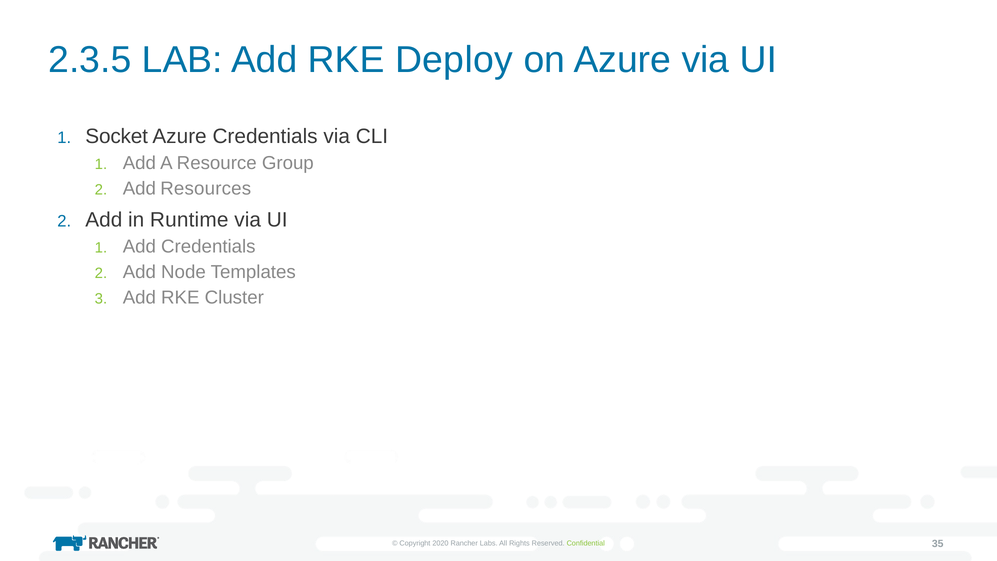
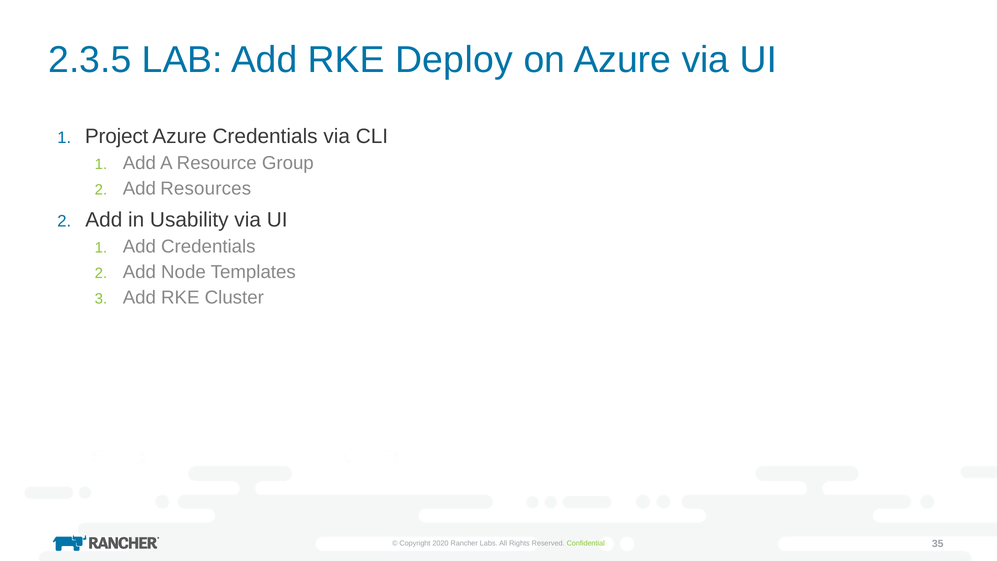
Socket: Socket -> Project
Runtime: Runtime -> Usability
